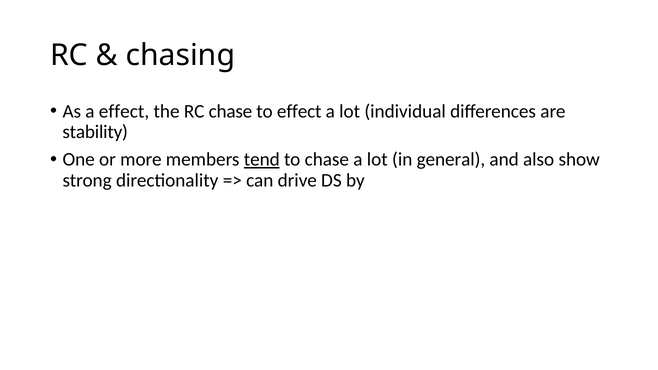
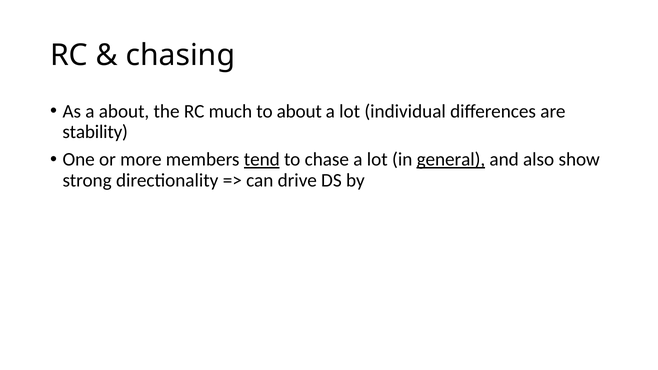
a effect: effect -> about
RC chase: chase -> much
to effect: effect -> about
general underline: none -> present
